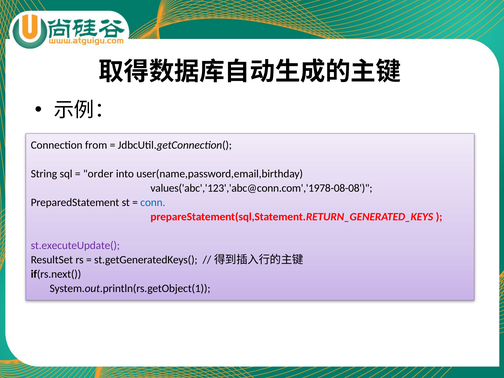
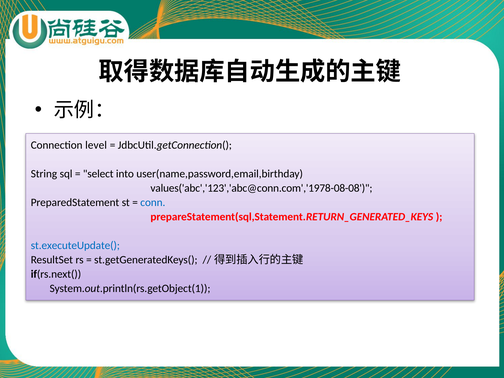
from: from -> level
order: order -> select
st.executeUpdate( colour: purple -> blue
